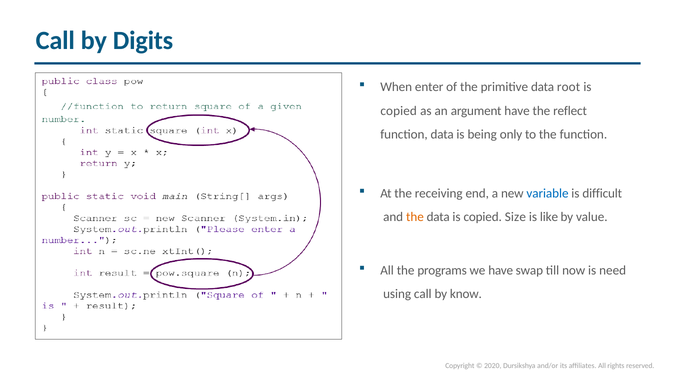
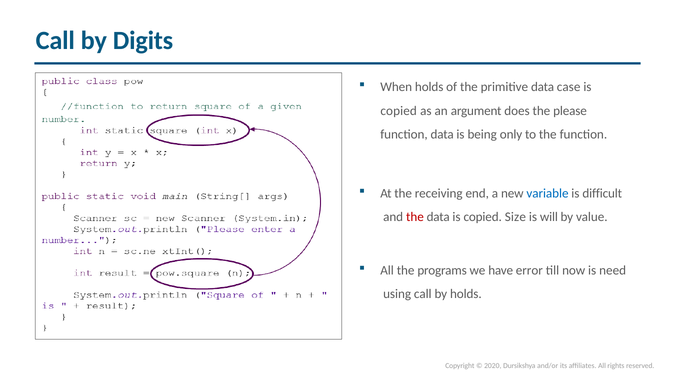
When enter: enter -> holds
root: root -> case
argument have: have -> does
reflect: reflect -> please
the at (415, 217) colour: orange -> red
like: like -> will
swap: swap -> error
by know: know -> holds
